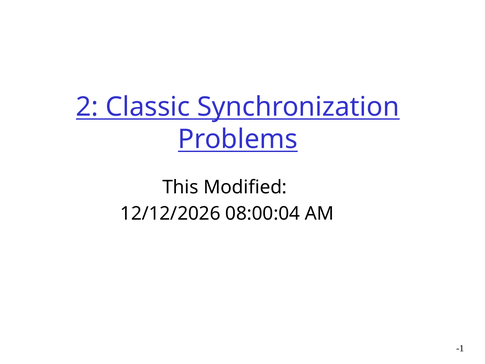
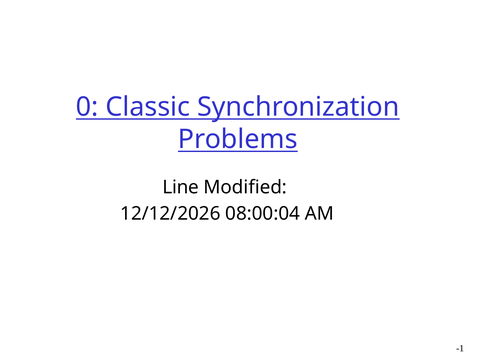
2: 2 -> 0
This: This -> Line
